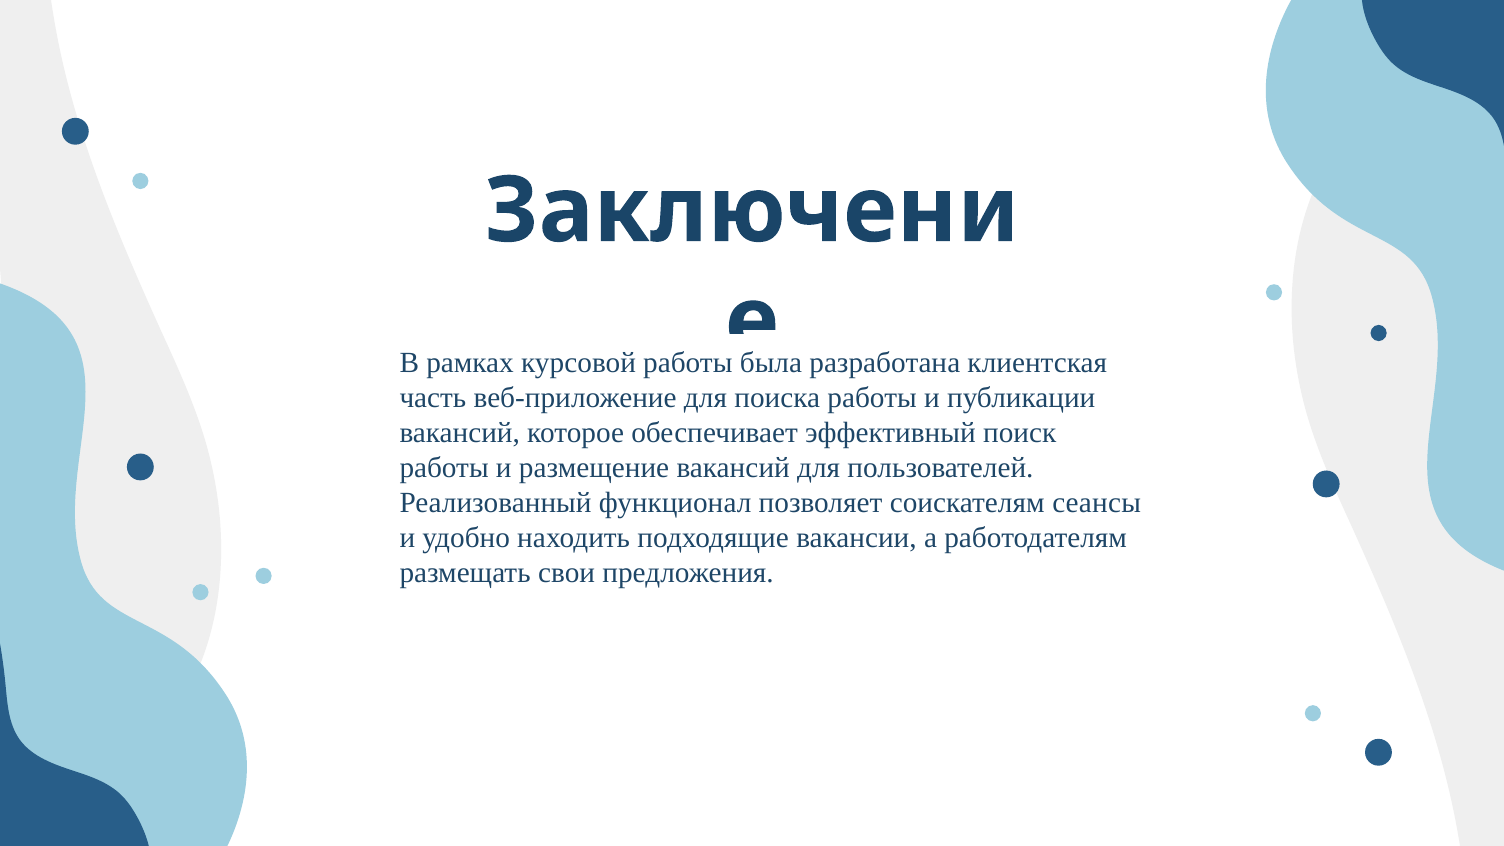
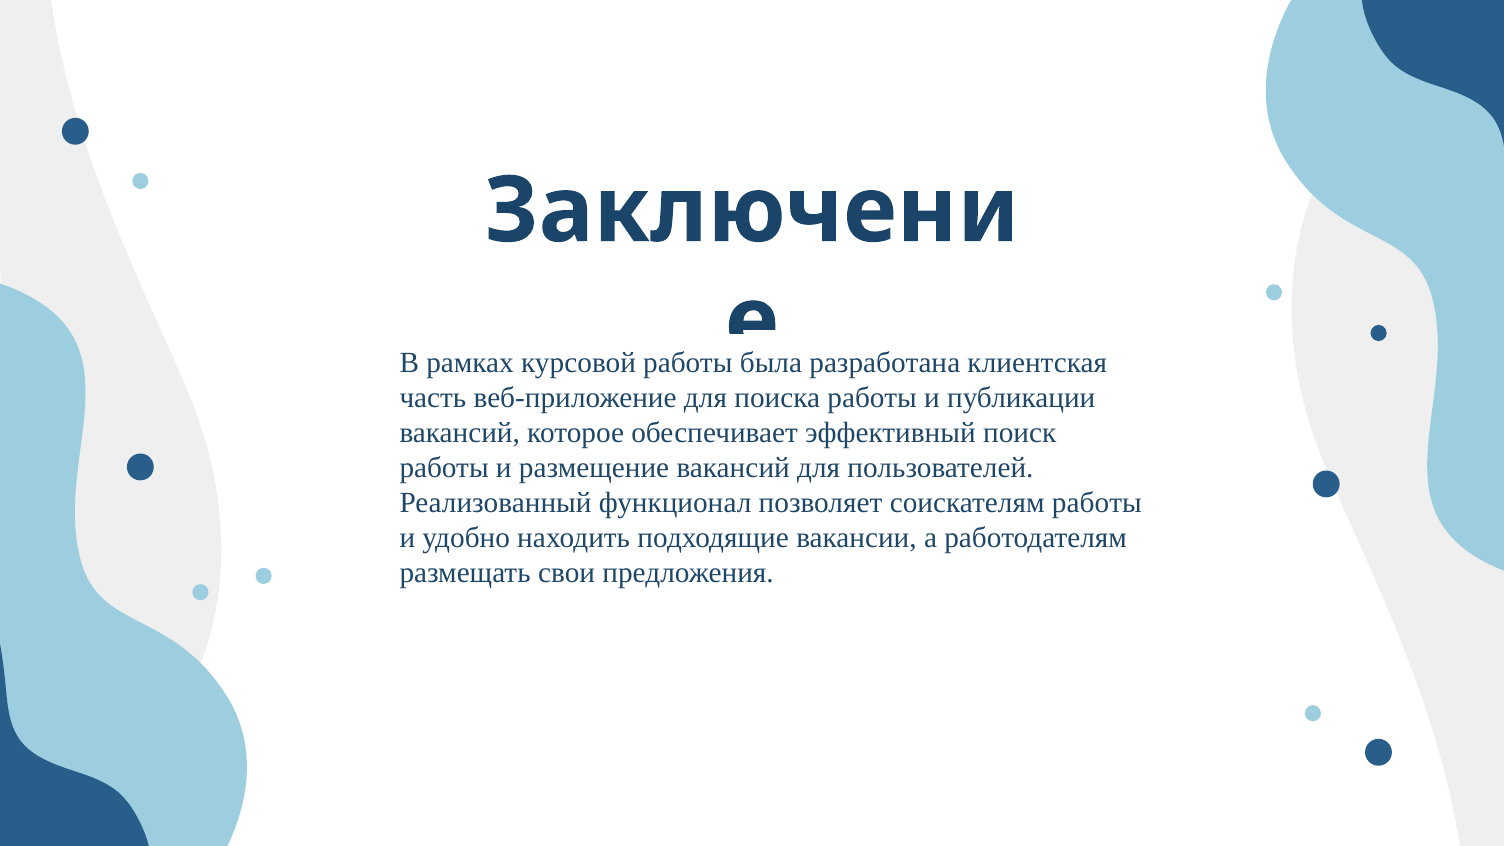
сеансы at (1097, 503): сеансы -> работы
